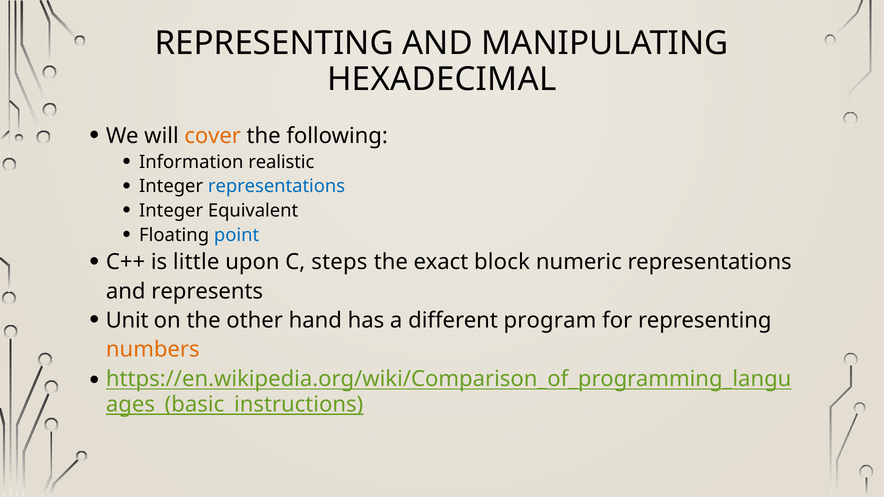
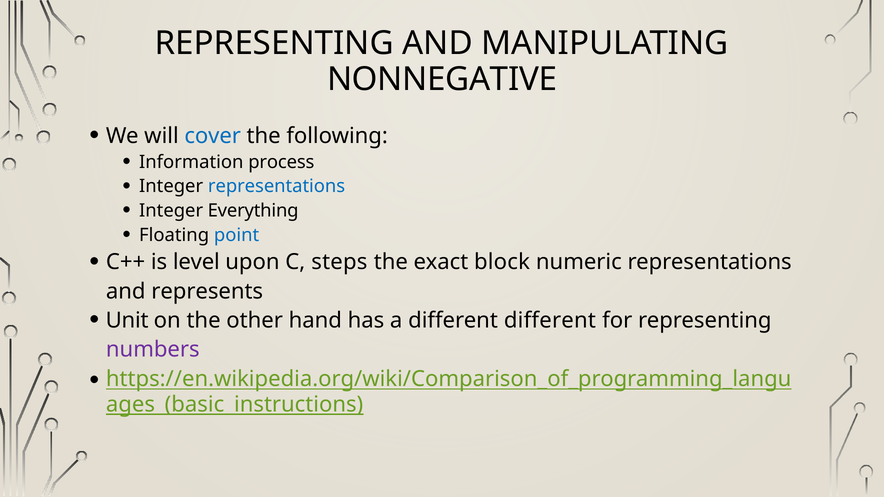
HEXADECIMAL: HEXADECIMAL -> NONNEGATIVE
cover colour: orange -> blue
realistic: realistic -> process
Equivalent: Equivalent -> Everything
little: little -> level
different program: program -> different
numbers colour: orange -> purple
